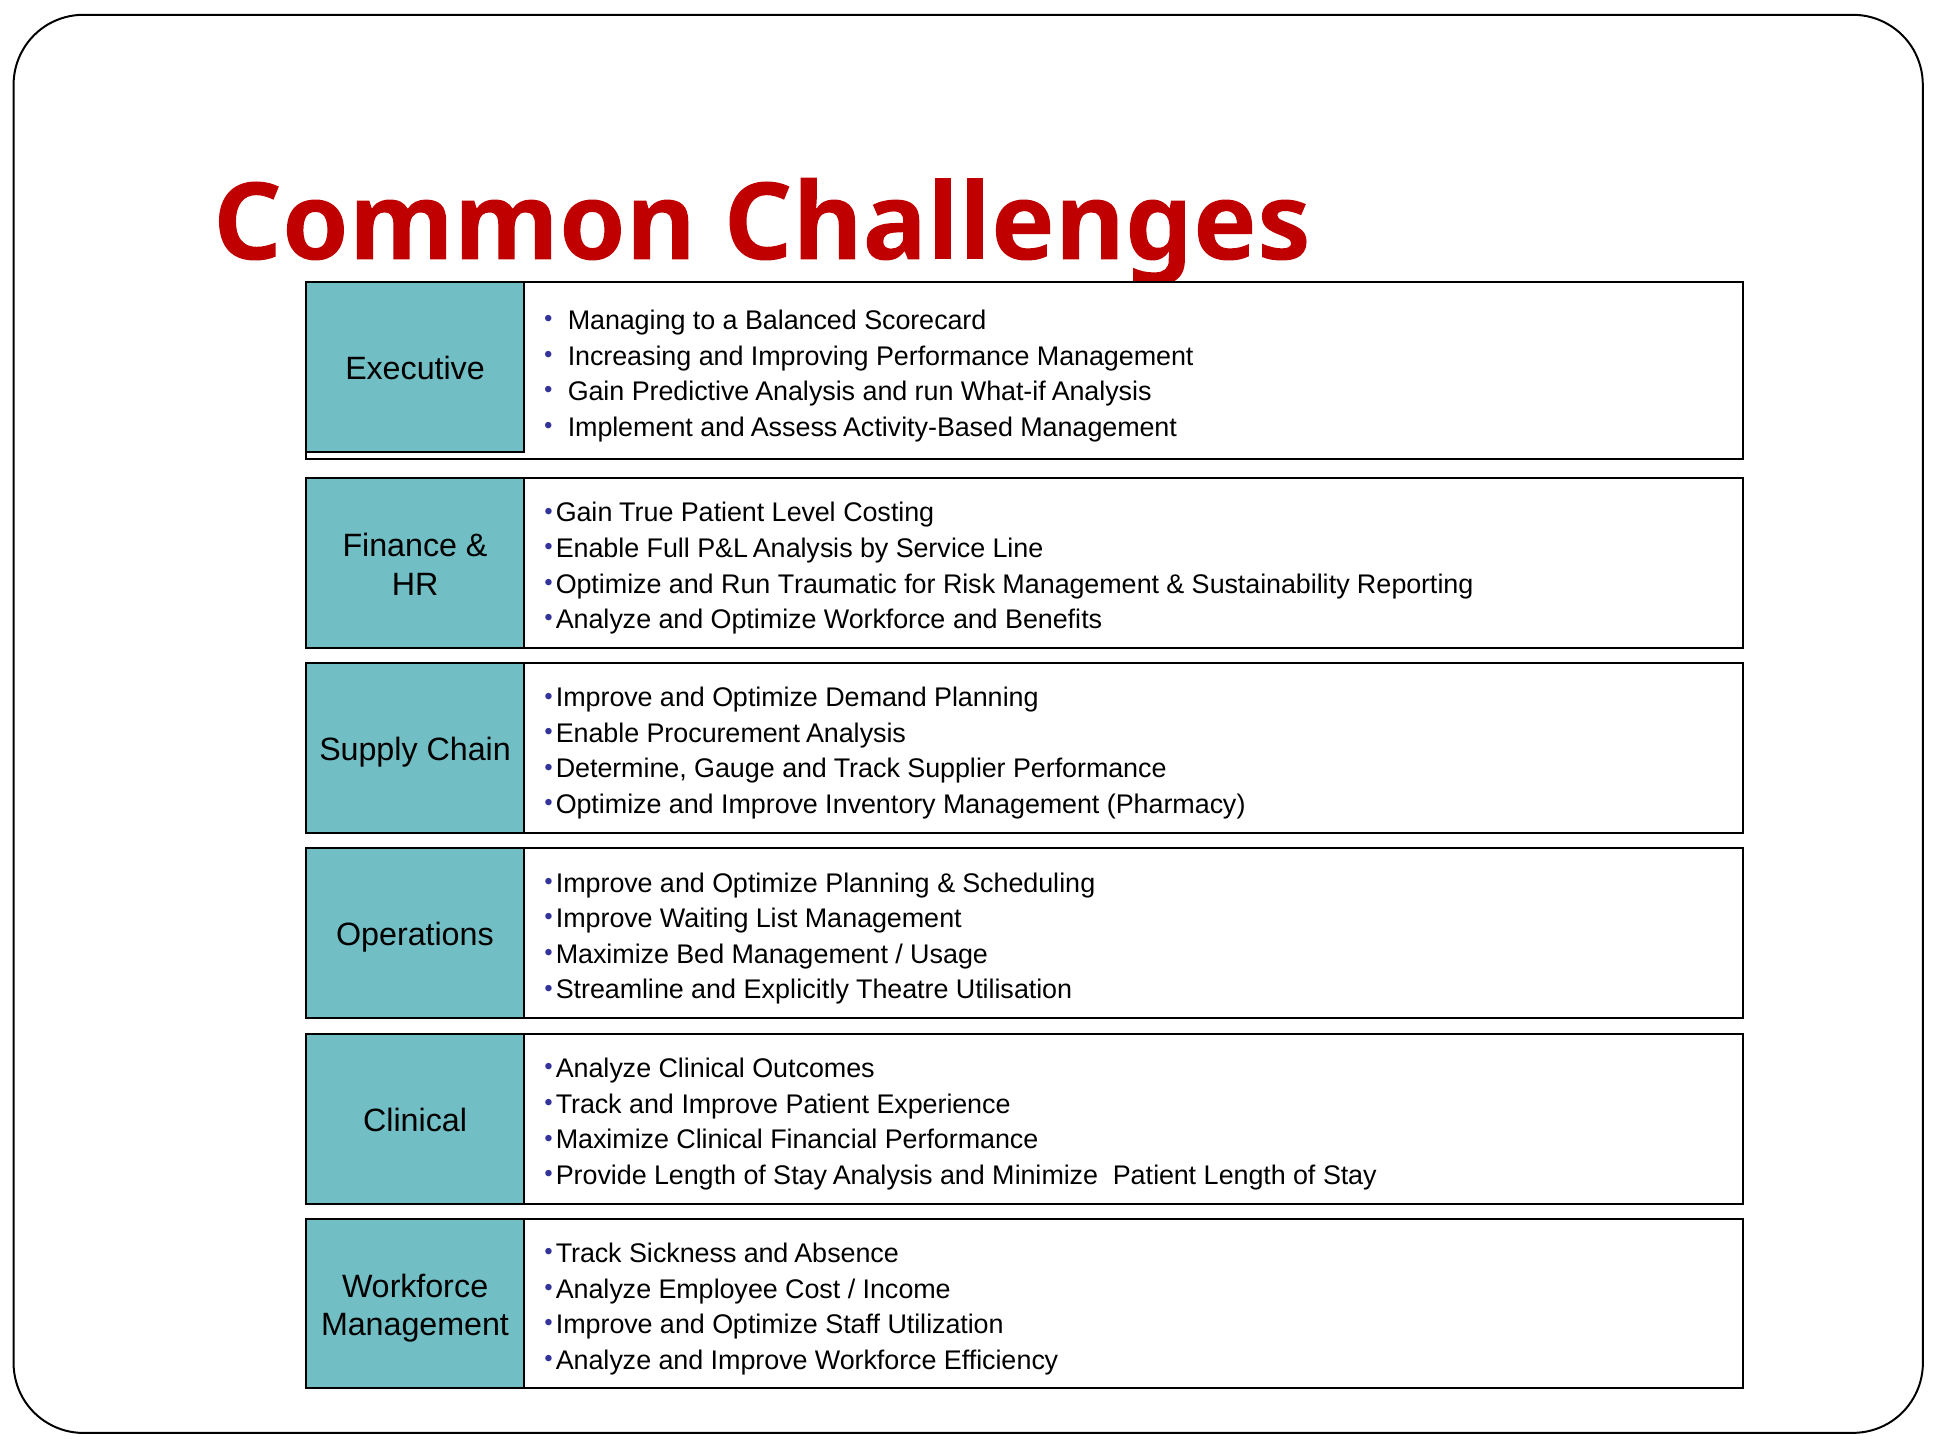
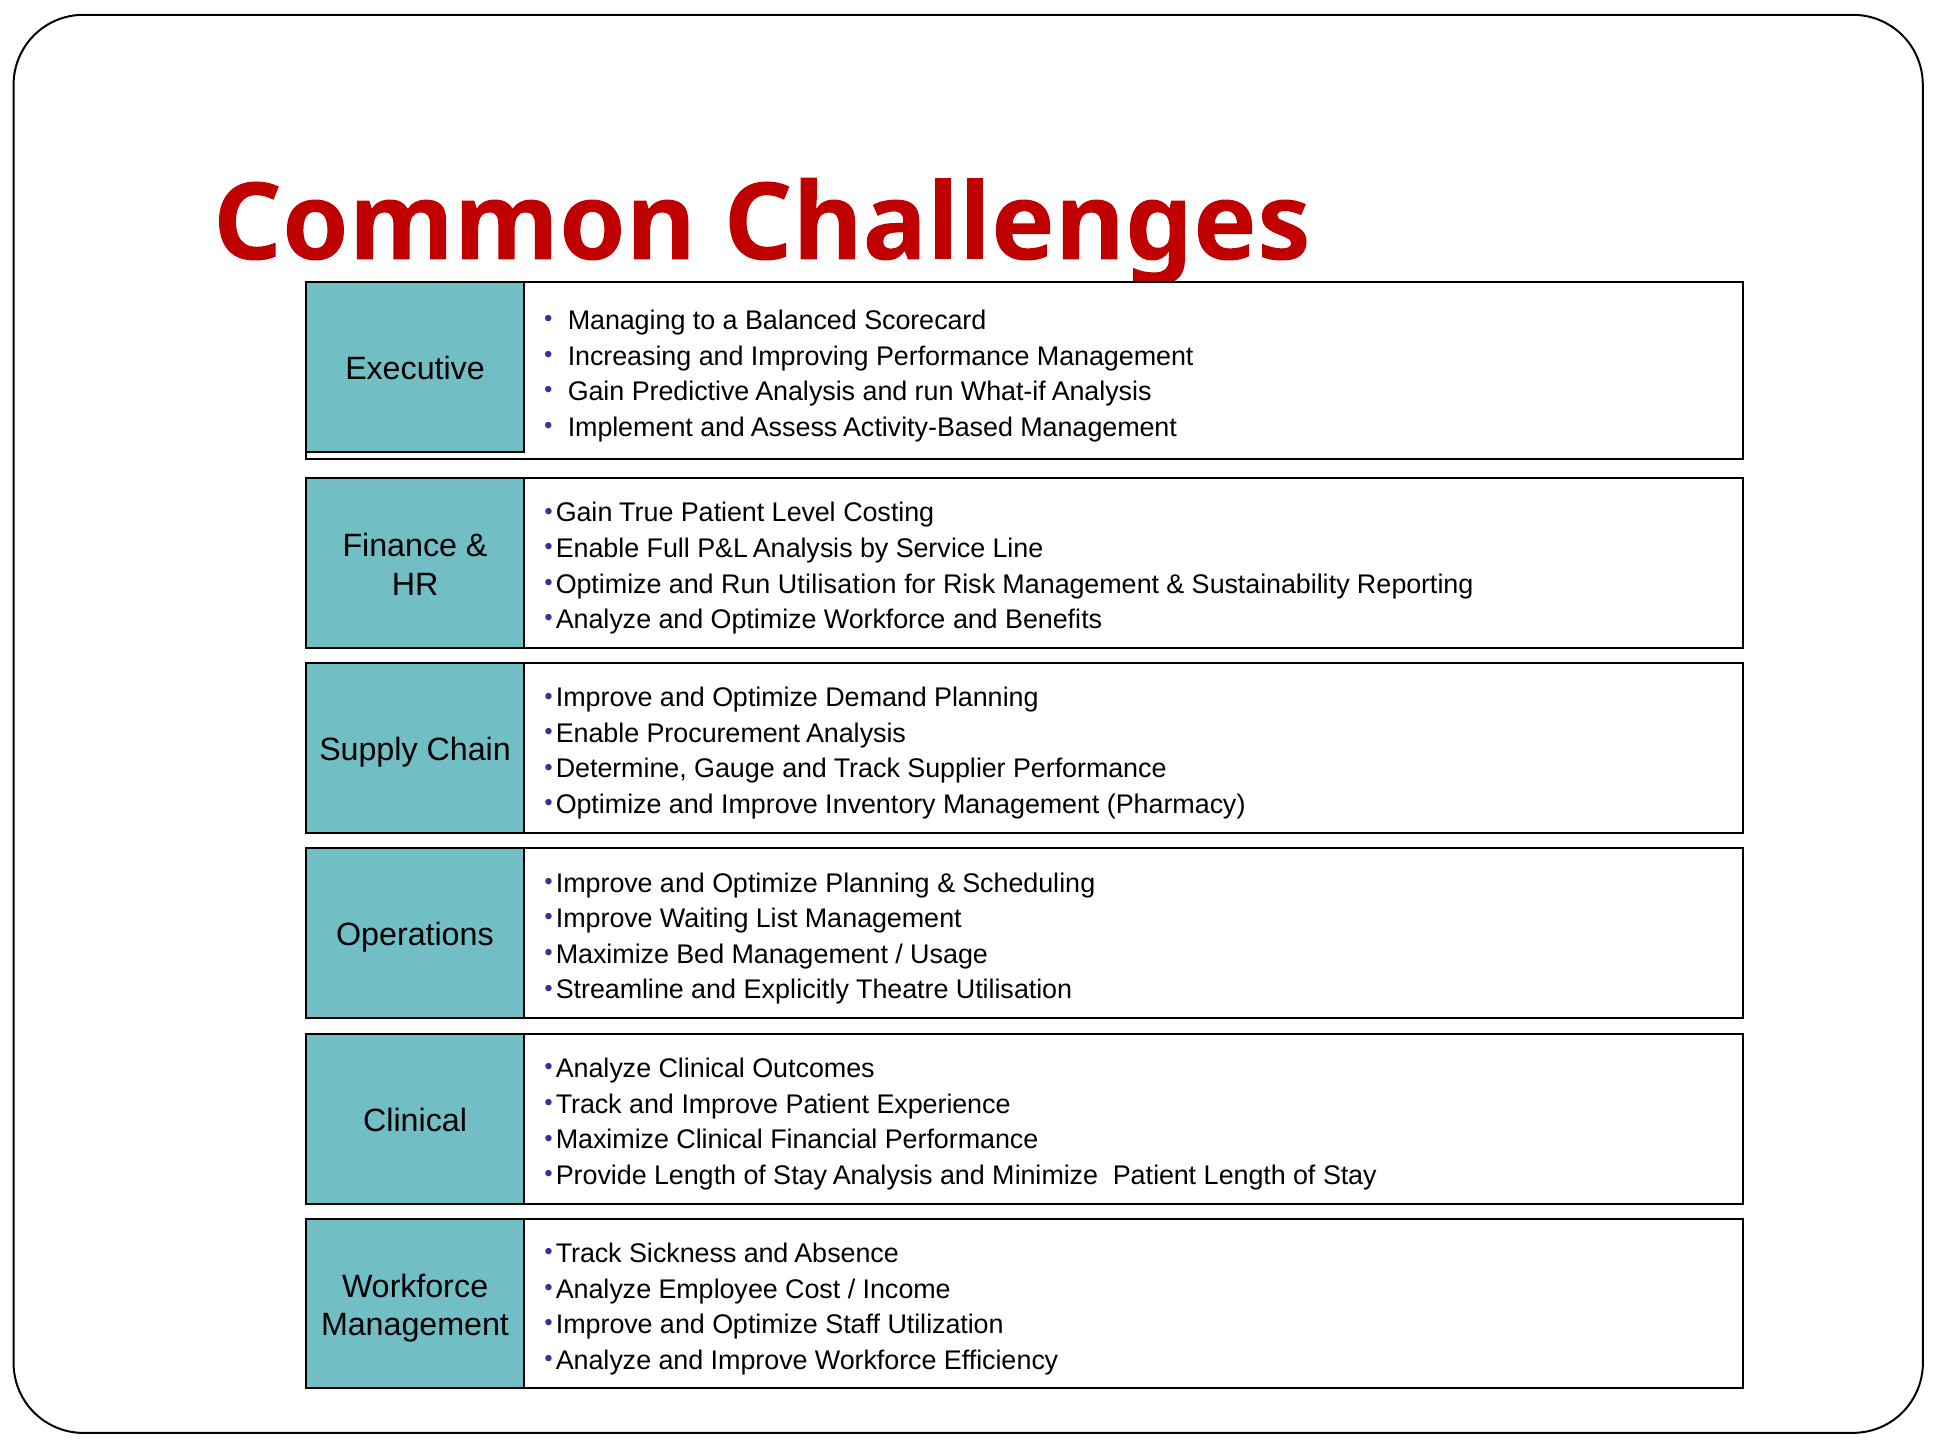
Run Traumatic: Traumatic -> Utilisation
